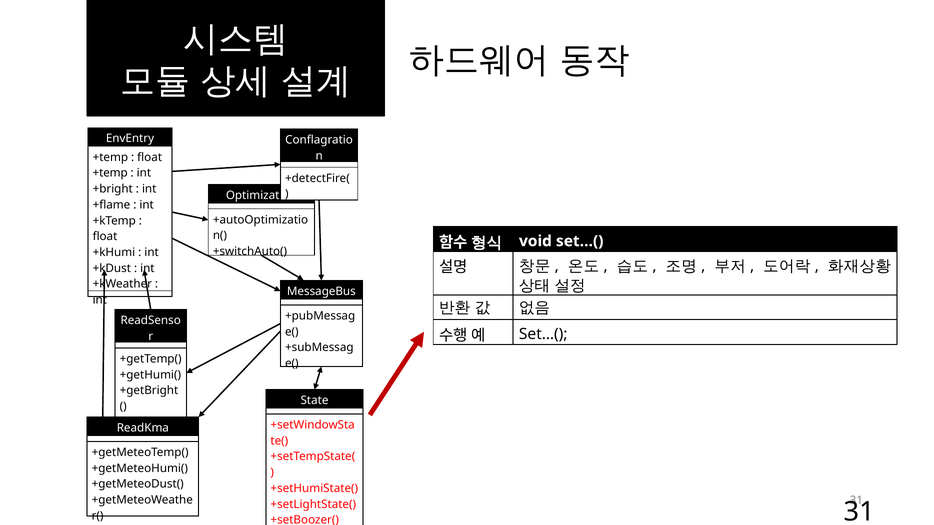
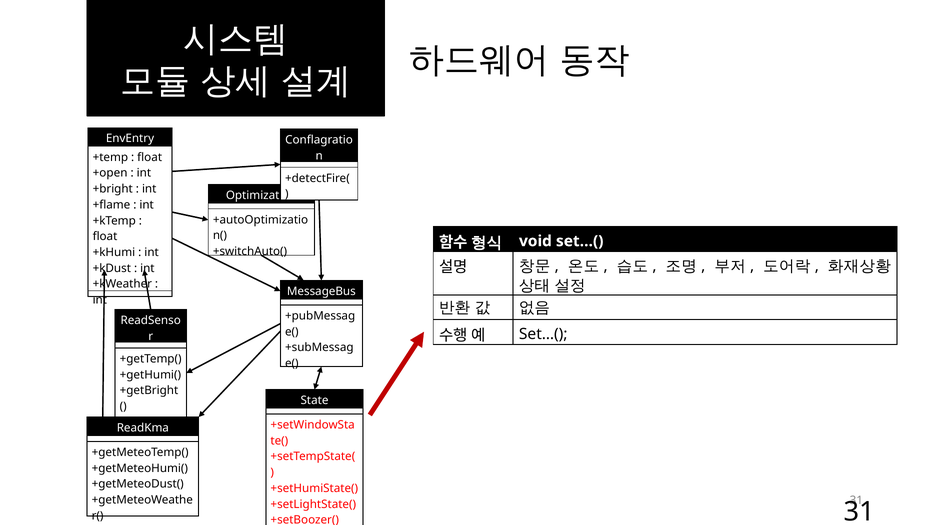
+temp at (110, 173): +temp -> +open
